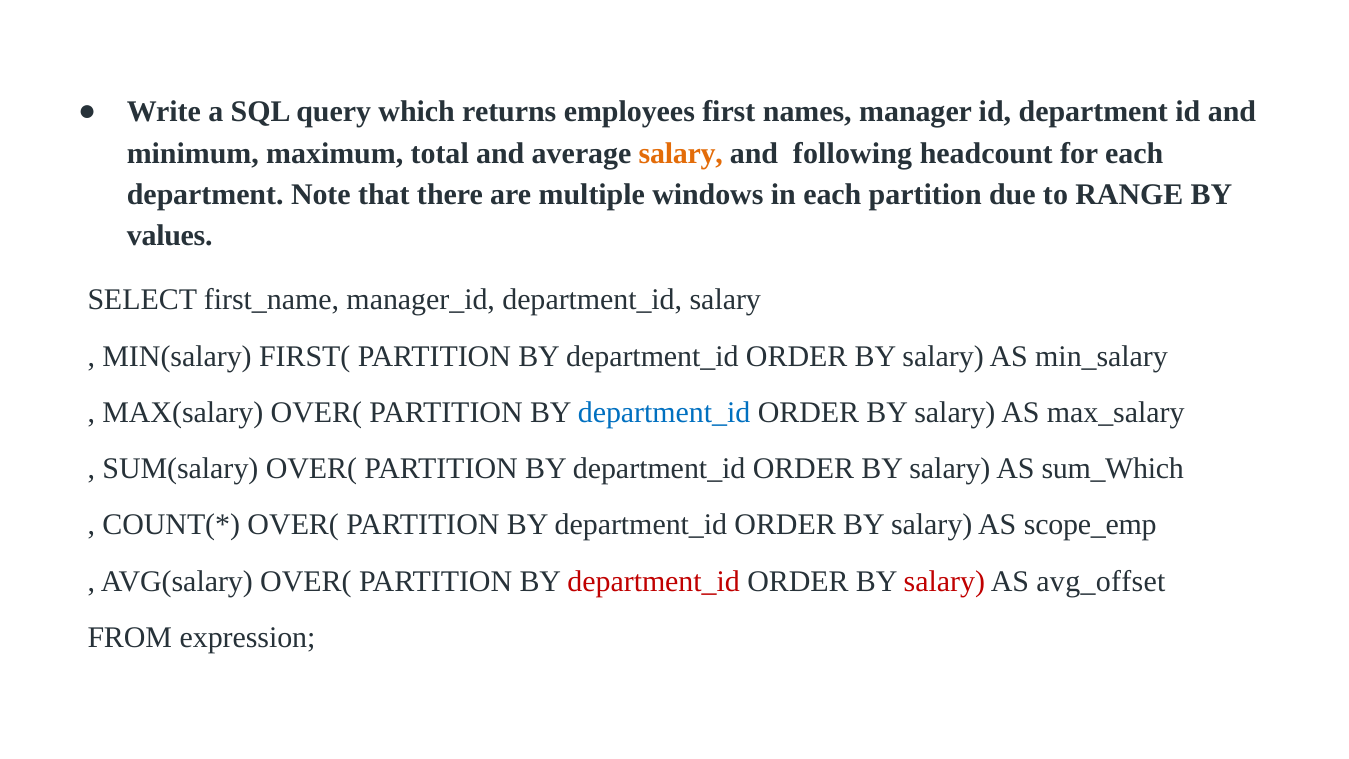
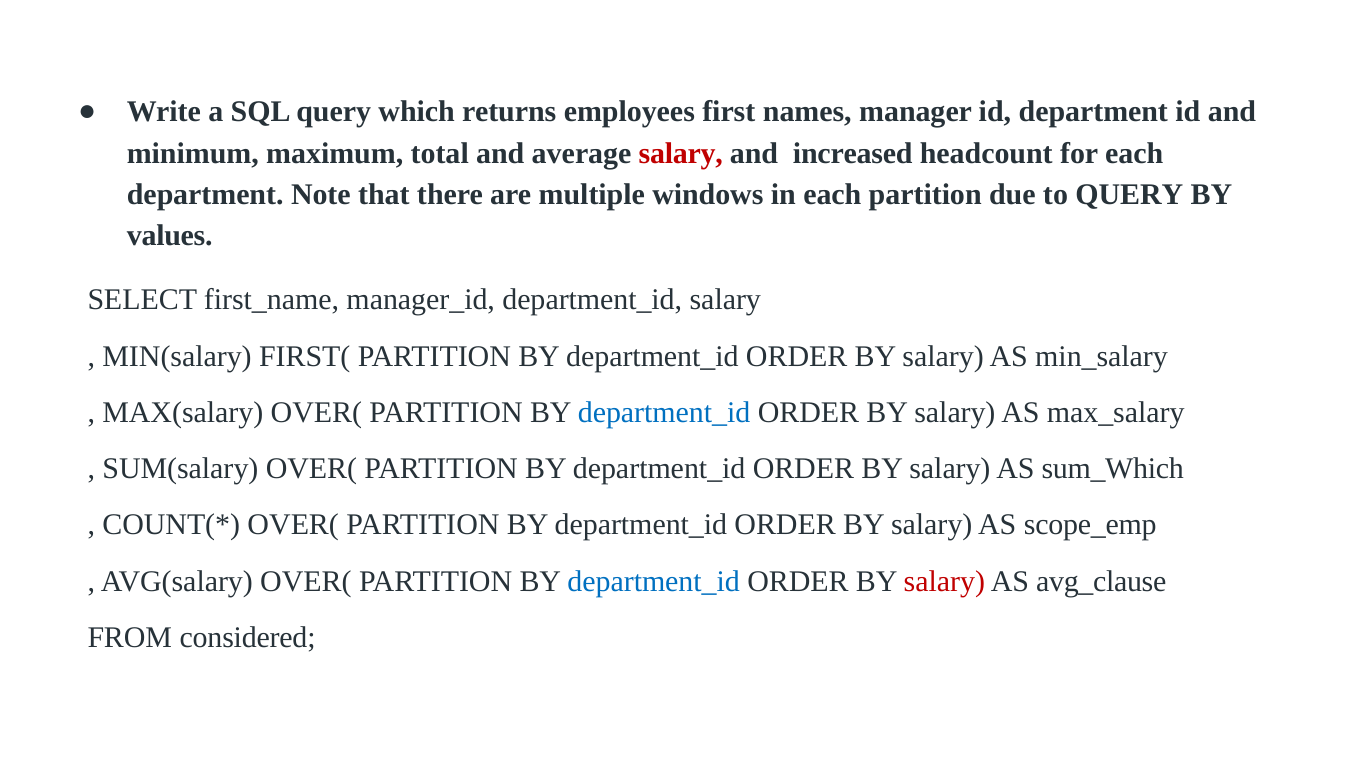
salary at (681, 153) colour: orange -> red
following: following -> increased
to RANGE: RANGE -> QUERY
department_id at (654, 581) colour: red -> blue
avg_offset: avg_offset -> avg_clause
expression: expression -> considered
